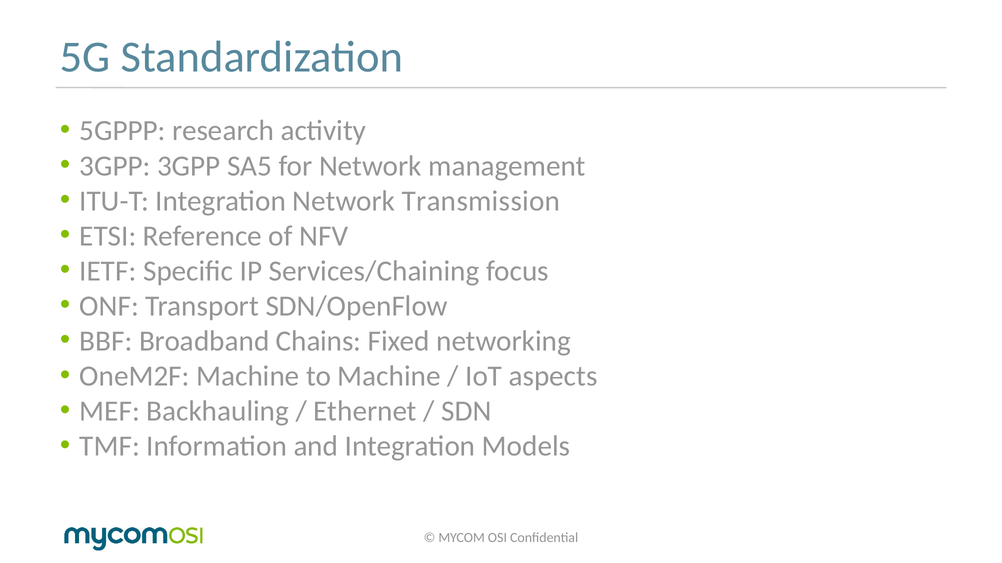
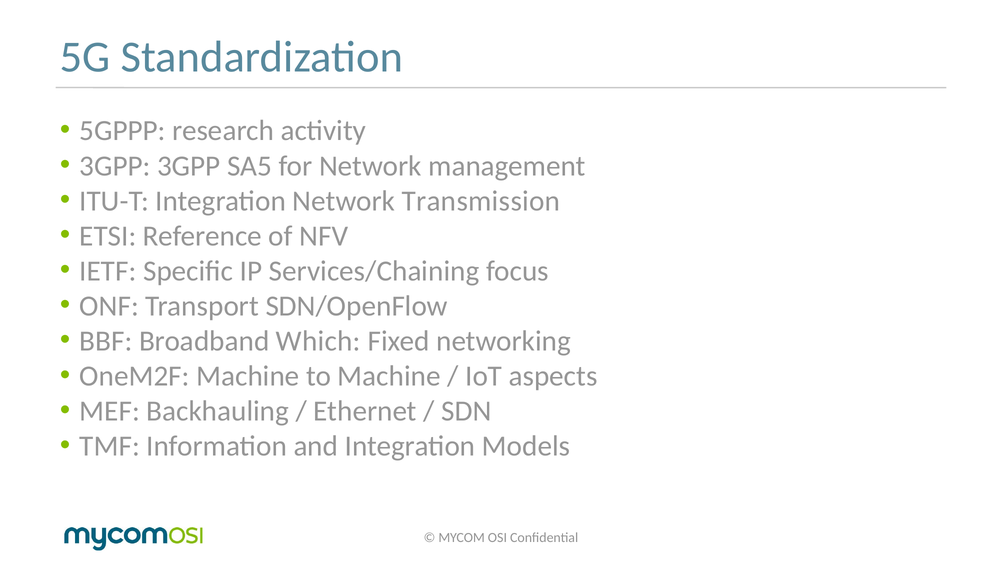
Chains: Chains -> Which
